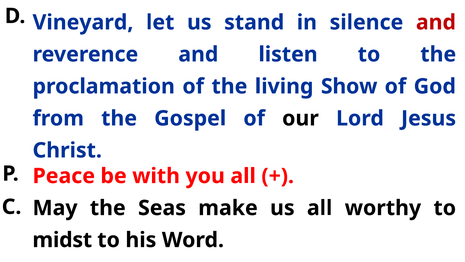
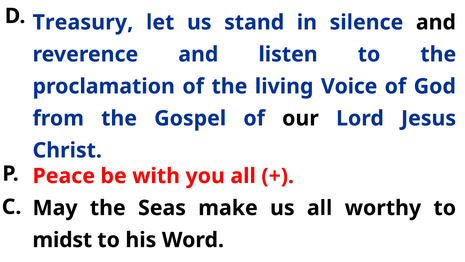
Vineyard: Vineyard -> Treasury
and at (436, 22) colour: red -> black
Show: Show -> Voice
